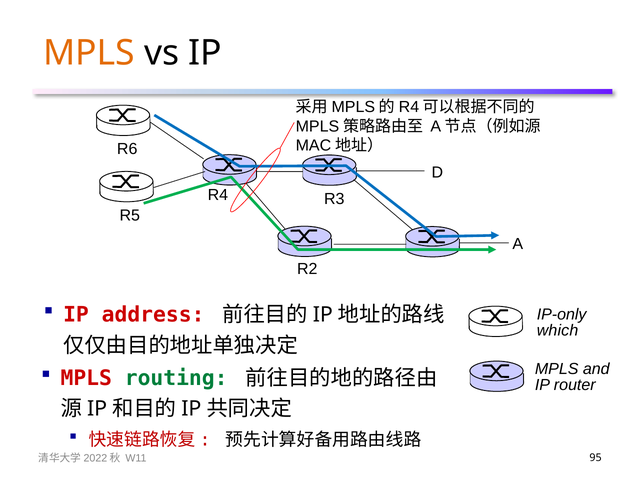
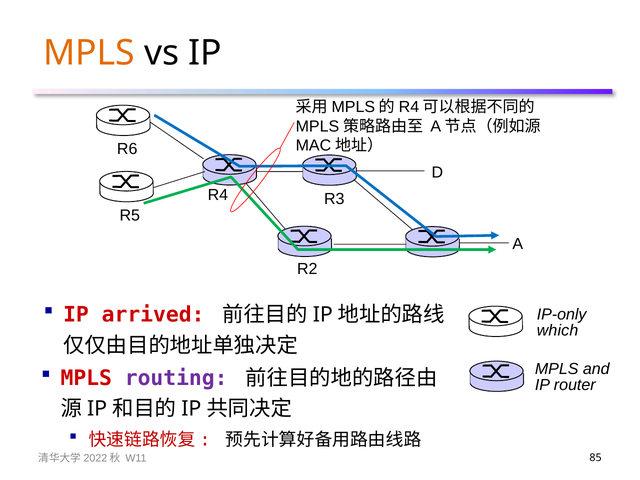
address: address -> arrived
routing colour: green -> purple
95: 95 -> 85
